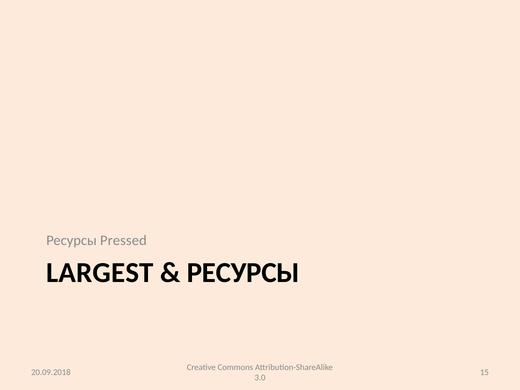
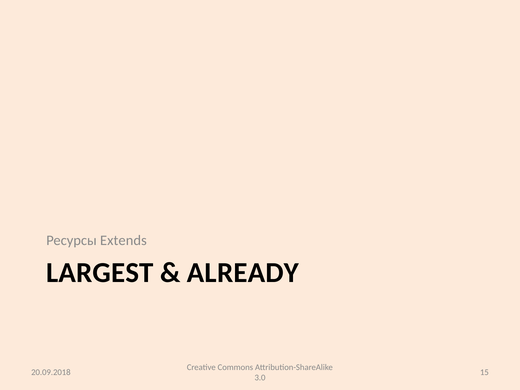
Pressed: Pressed -> Extends
РЕСУРСЫ at (243, 273): РЕСУРСЫ -> ALREADY
